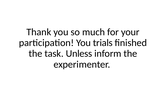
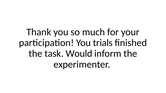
Unless: Unless -> Would
